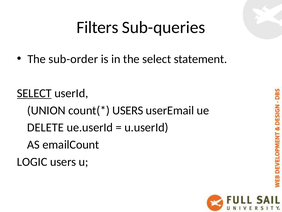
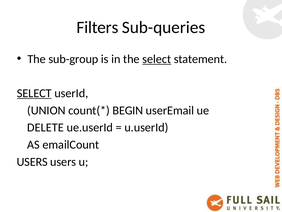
sub-order: sub-order -> sub-group
select at (157, 59) underline: none -> present
USERS at (128, 110): USERS -> BEGIN
LOGIC at (32, 161): LOGIC -> USERS
